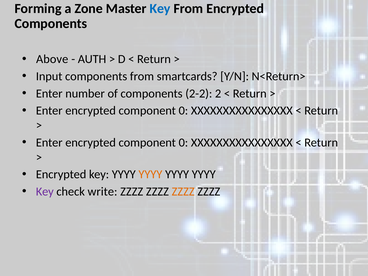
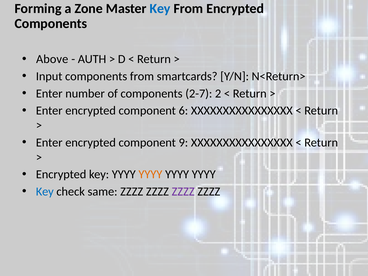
2-2: 2-2 -> 2-7
0 at (183, 111): 0 -> 6
0 at (183, 143): 0 -> 9
Key at (45, 192) colour: purple -> blue
write: write -> same
ZZZZ at (183, 192) colour: orange -> purple
